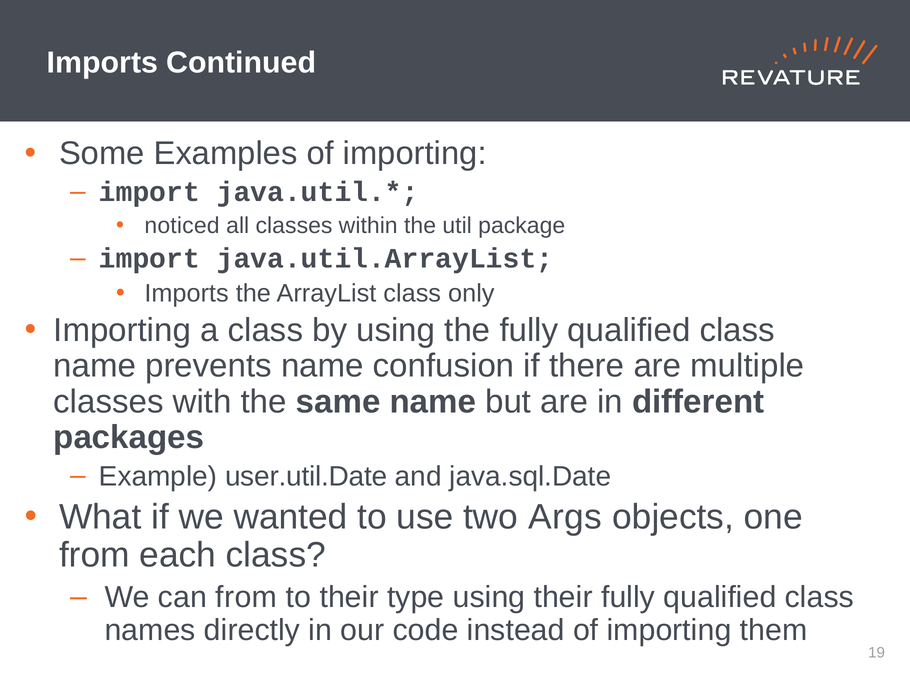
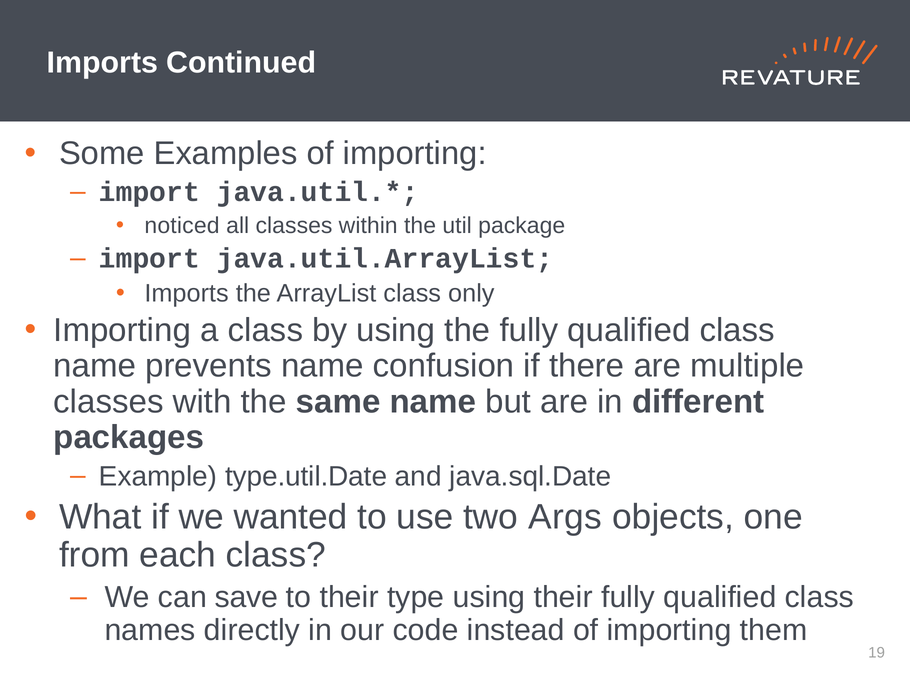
user.util.Date: user.util.Date -> type.util.Date
can from: from -> save
